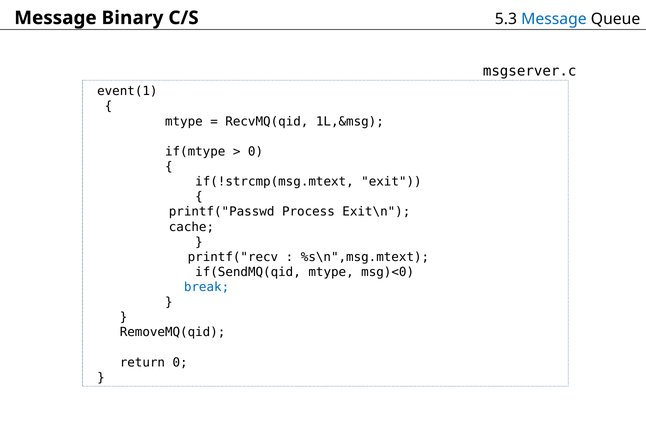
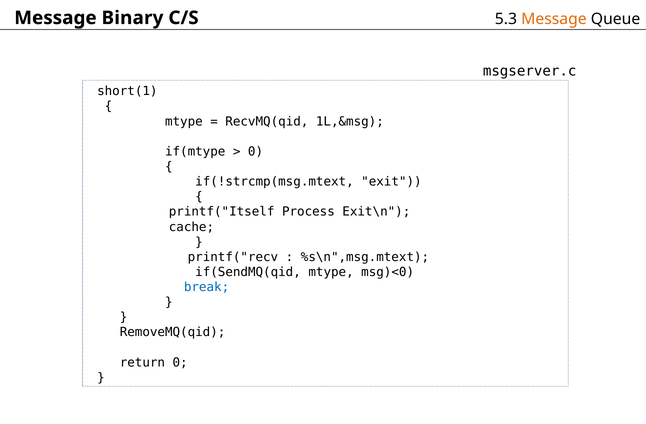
Message at (554, 19) colour: blue -> orange
event(1: event(1 -> short(1
printf("Passwd: printf("Passwd -> printf("Itself
